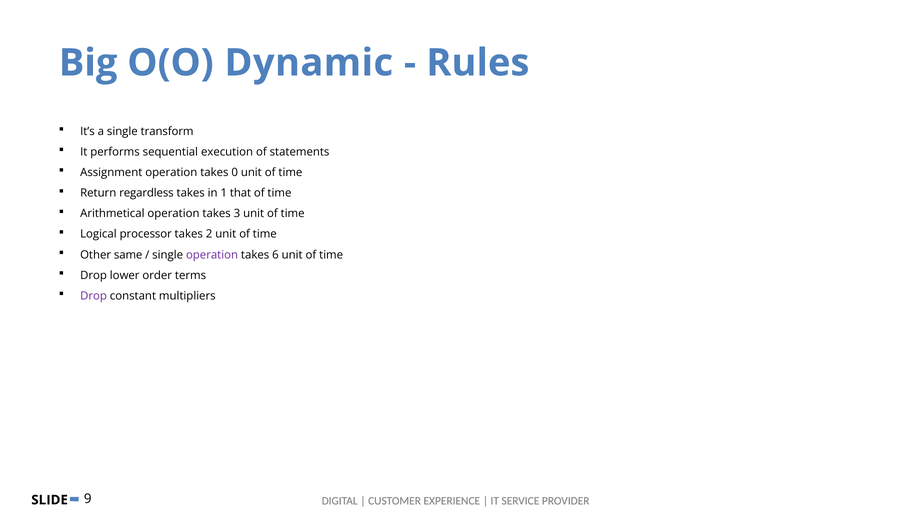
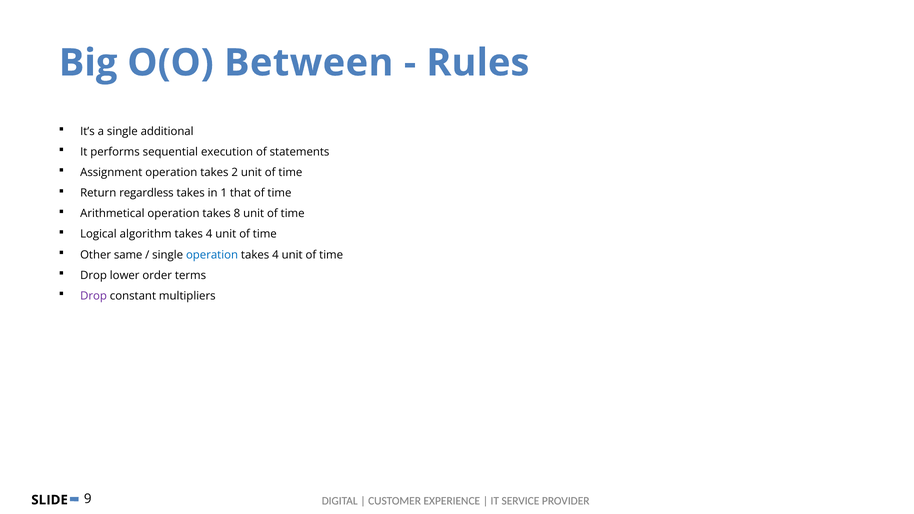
Dynamic: Dynamic -> Between
transform: transform -> additional
0: 0 -> 2
3: 3 -> 8
processor: processor -> algorithm
2 at (209, 234): 2 -> 4
operation at (212, 255) colour: purple -> blue
6 at (275, 255): 6 -> 4
